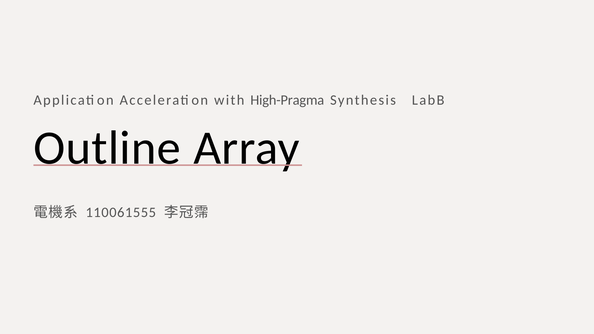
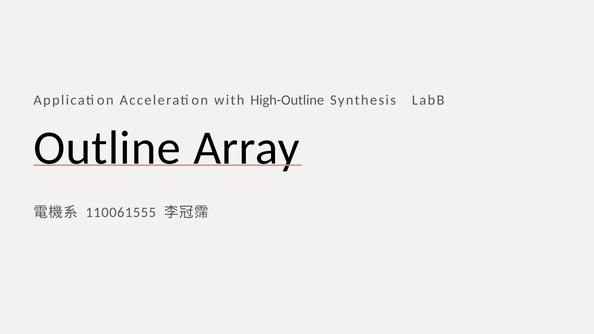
High-Pragma: High-Pragma -> High-Outline
